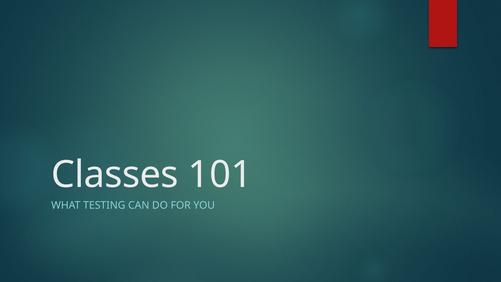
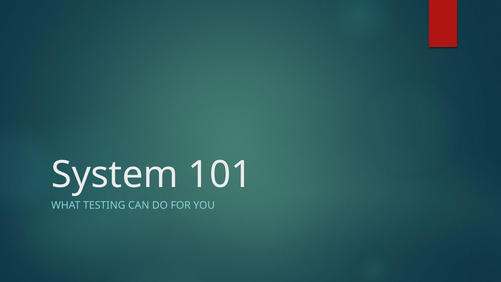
Classes: Classes -> System
